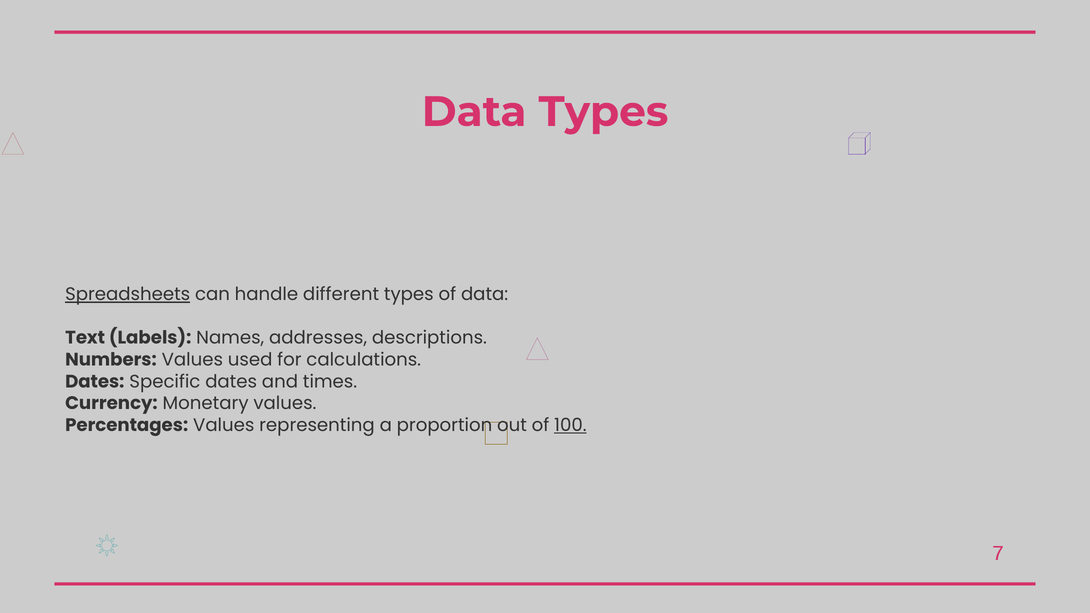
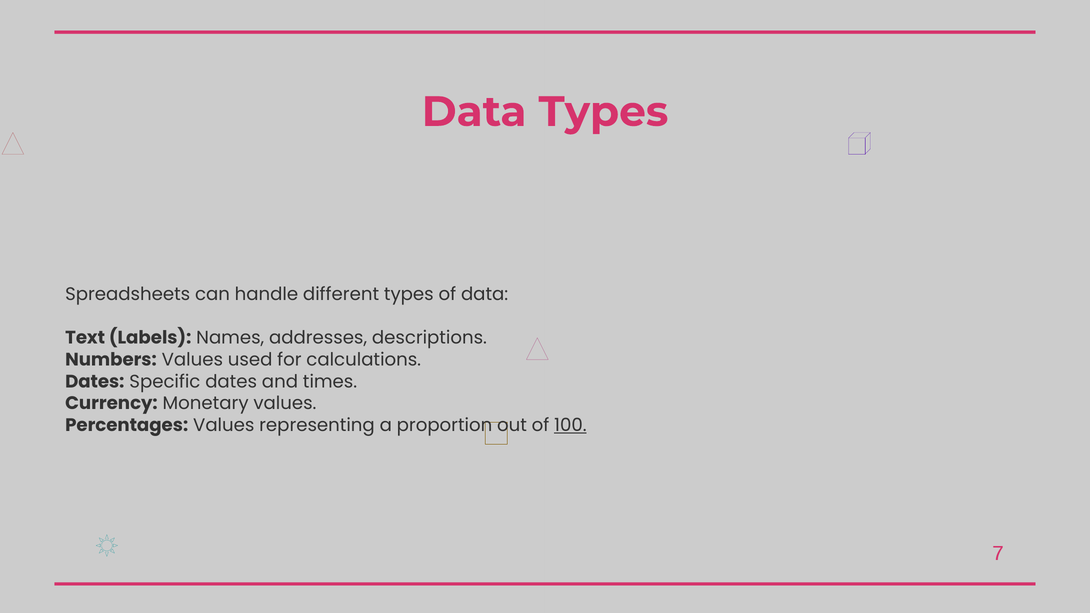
Spreadsheets underline: present -> none
